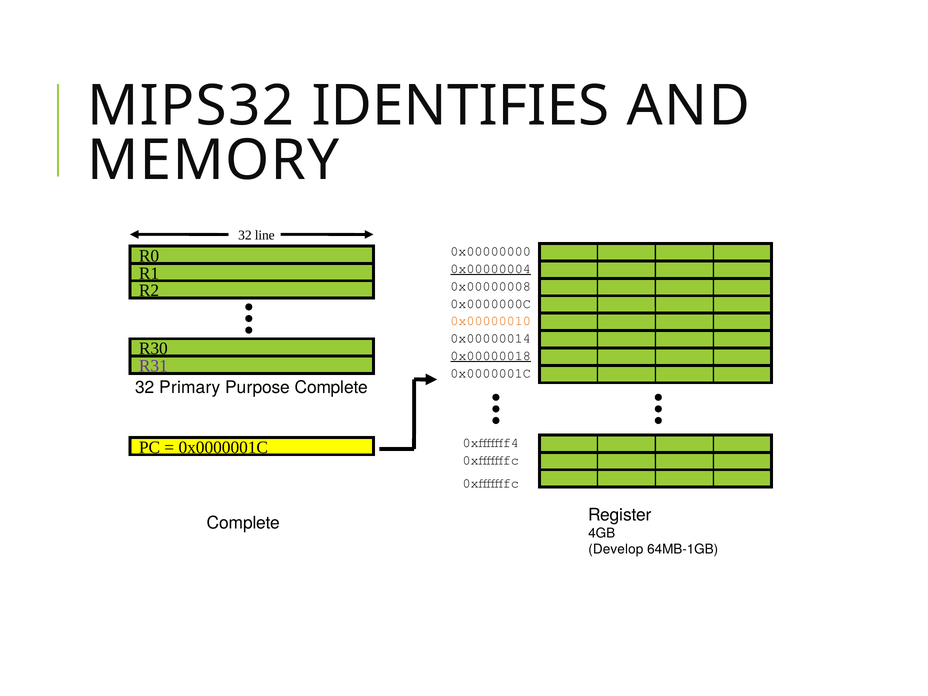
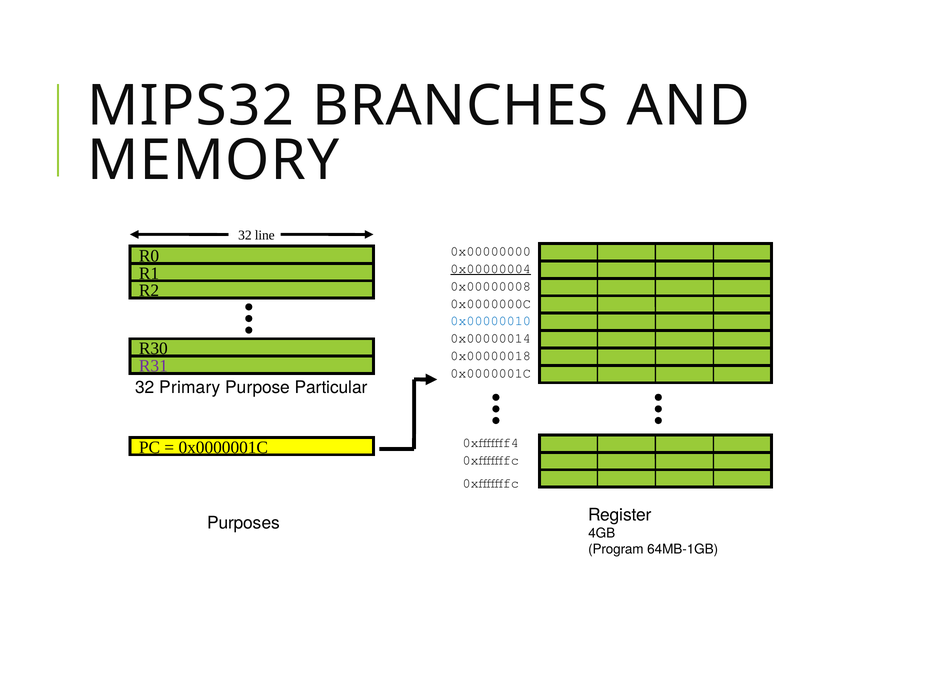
IDENTIFIES: IDENTIFIES -> BRANCHES
0x00000010 colour: orange -> blue
0x00000018 underline: present -> none
Purpose Complete: Complete -> Particular
Complete at (243, 523): Complete -> Purposes
Develop: Develop -> Program
